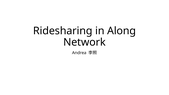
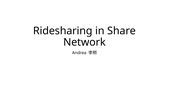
Along: Along -> Share
